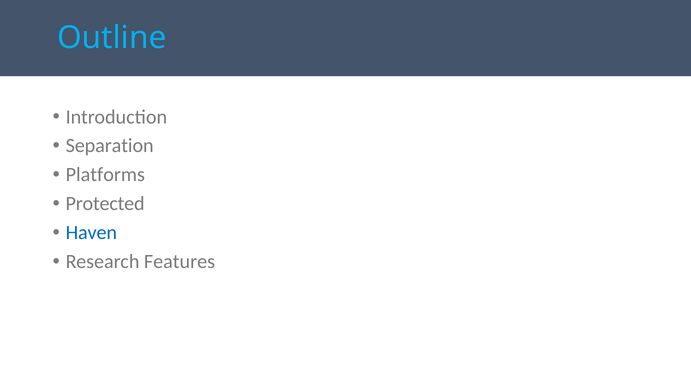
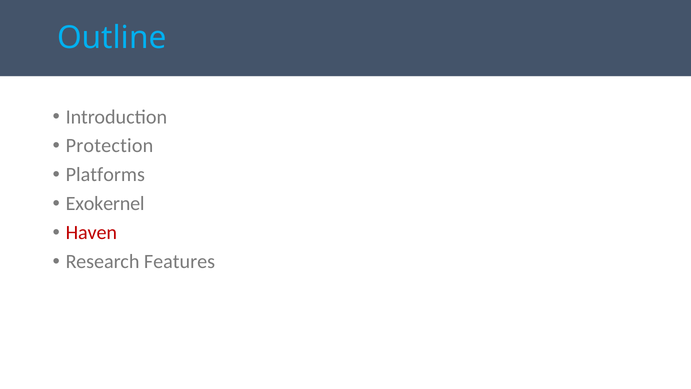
Separation: Separation -> Protection
Protected: Protected -> Exokernel
Haven colour: blue -> red
